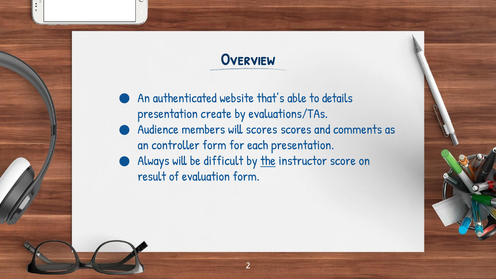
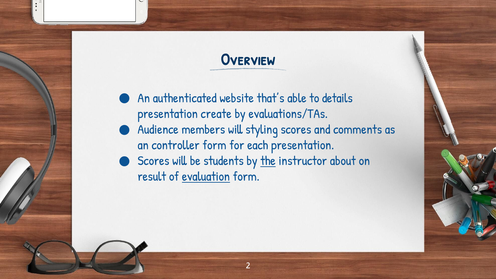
will scores: scores -> styling
Always at (153, 161): Always -> Scores
difficult: difficult -> students
score: score -> about
evaluation underline: none -> present
